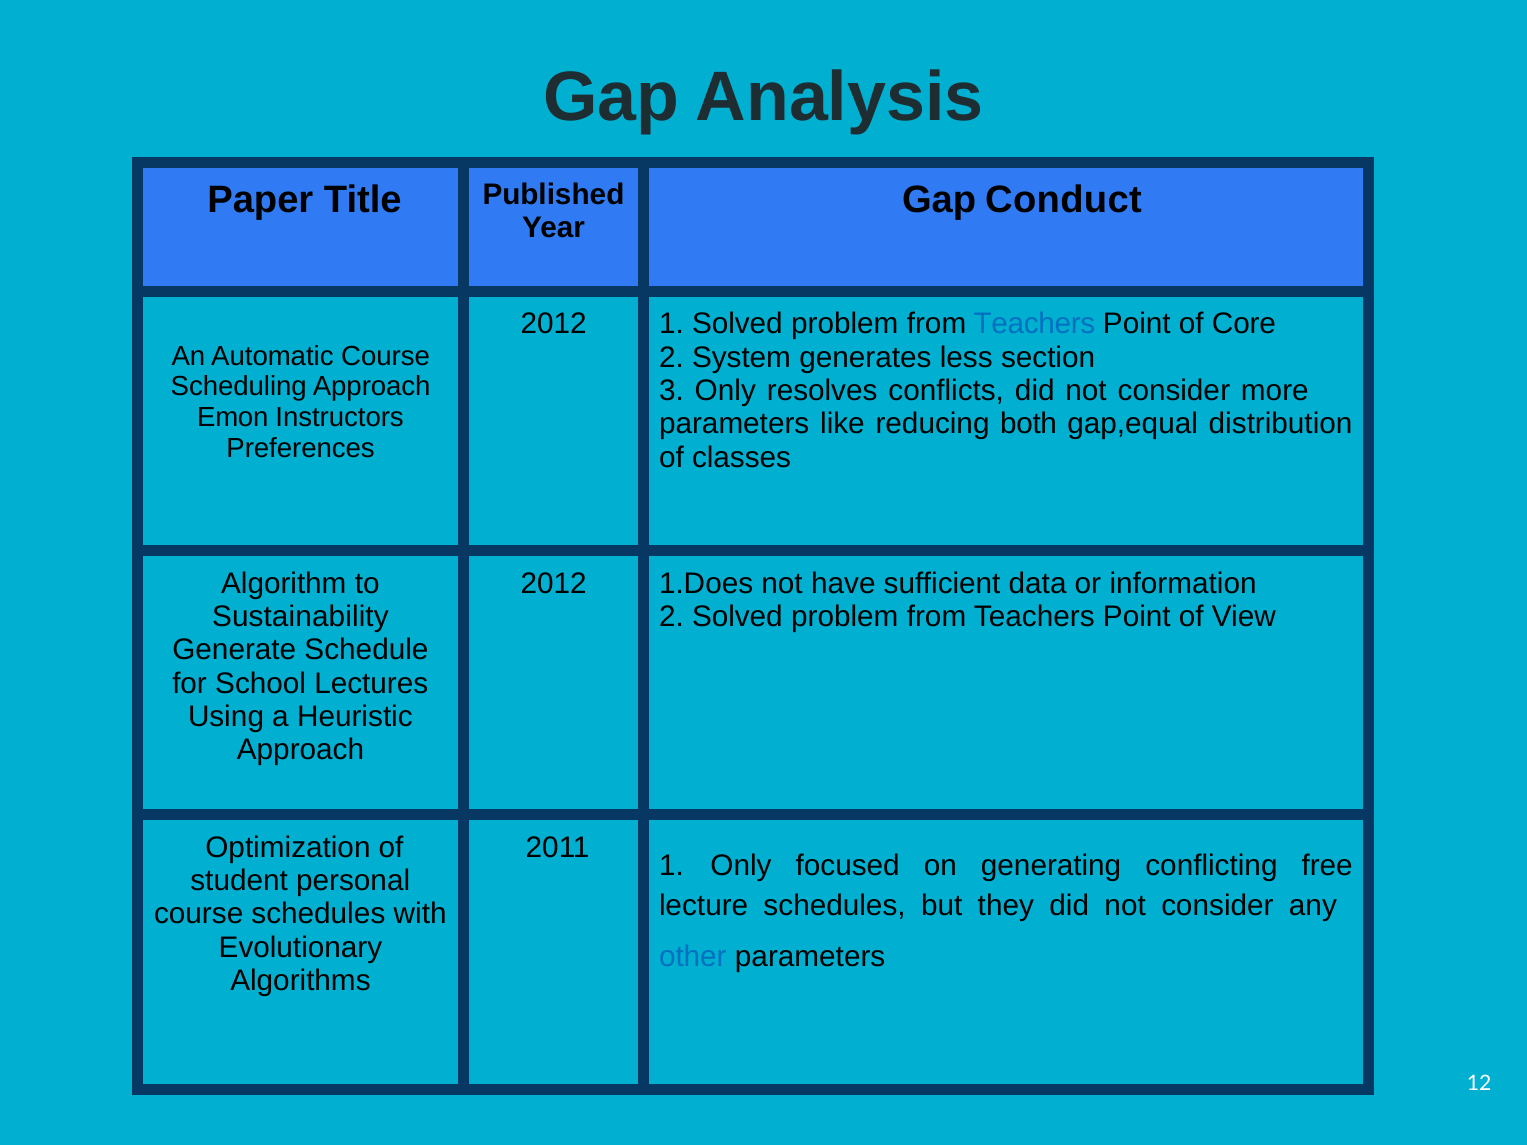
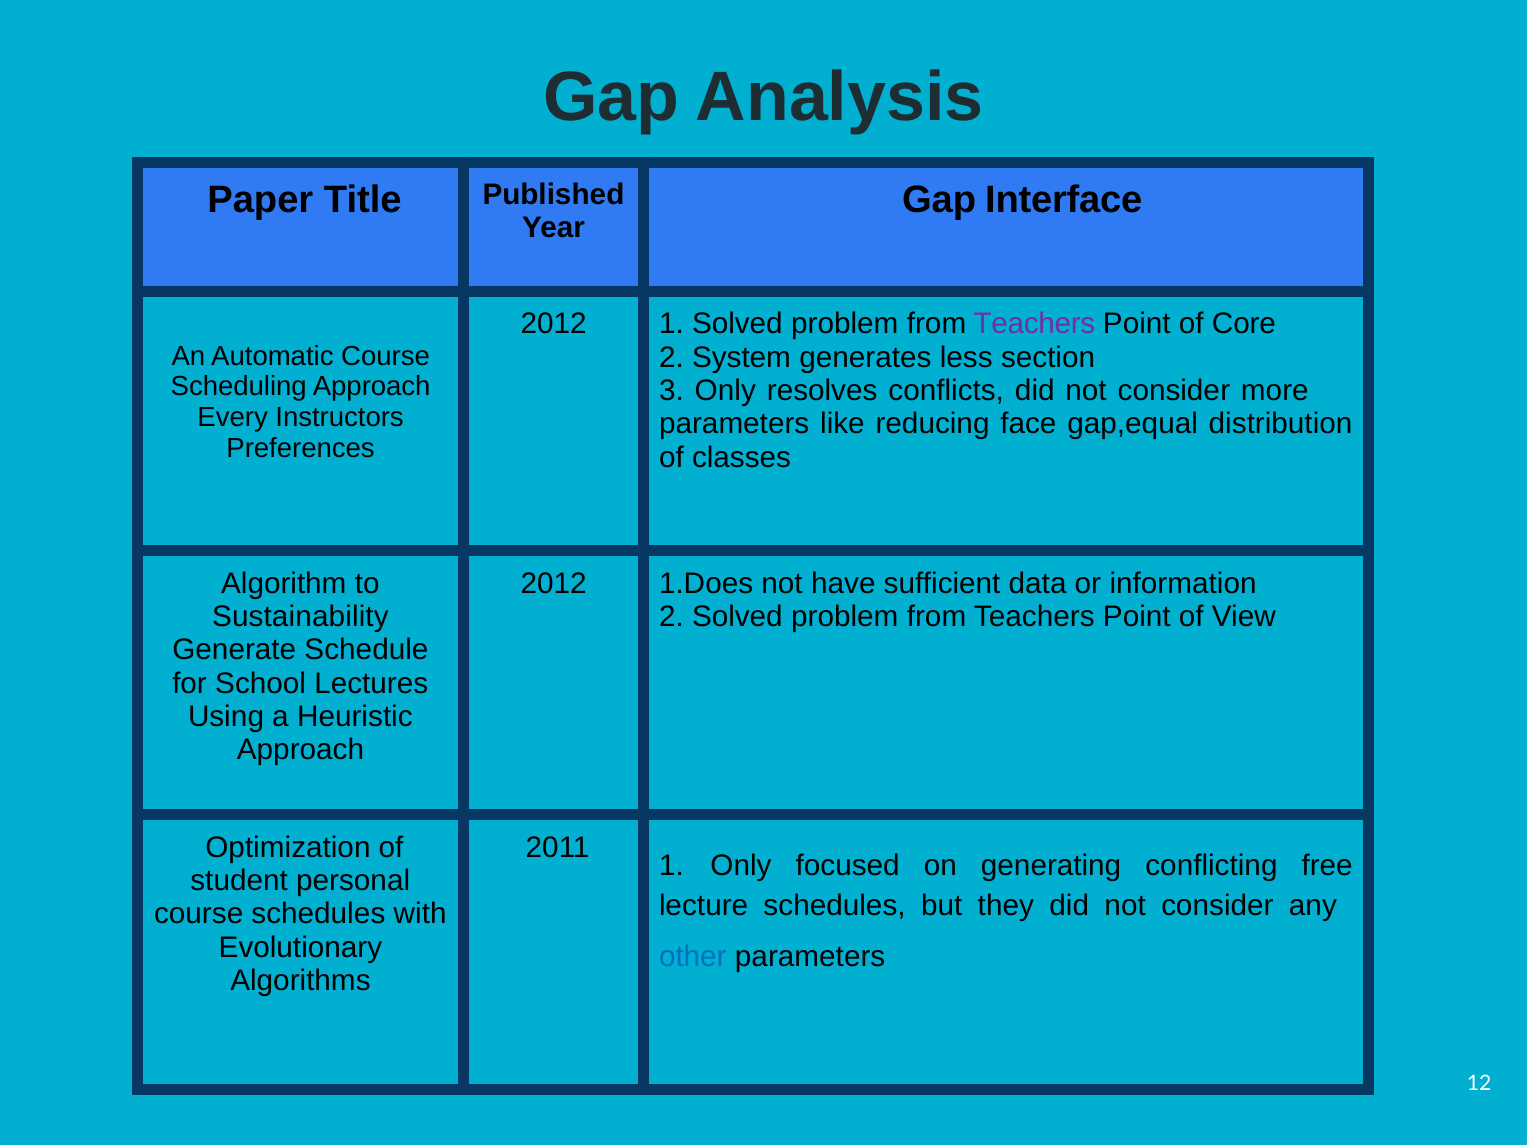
Conduct: Conduct -> Interface
Teachers at (1034, 324) colour: blue -> purple
Emon: Emon -> Every
both: both -> face
